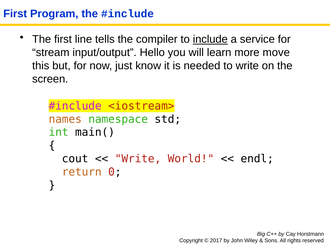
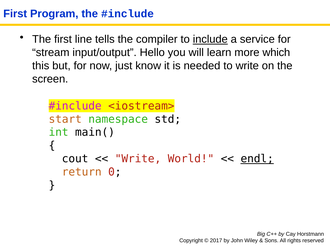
move: move -> which
names: names -> start
endl underline: none -> present
